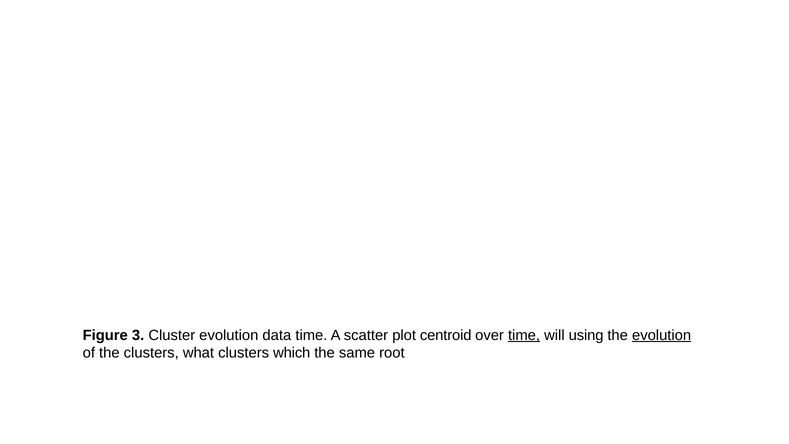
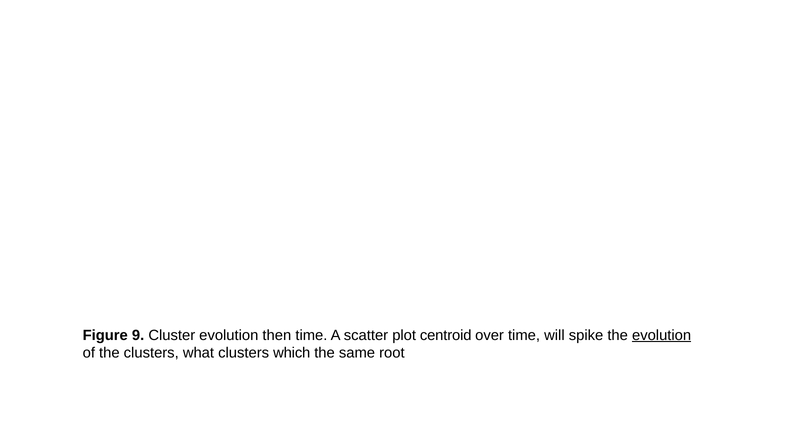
3: 3 -> 9
data: data -> then
time at (524, 335) underline: present -> none
using: using -> spike
